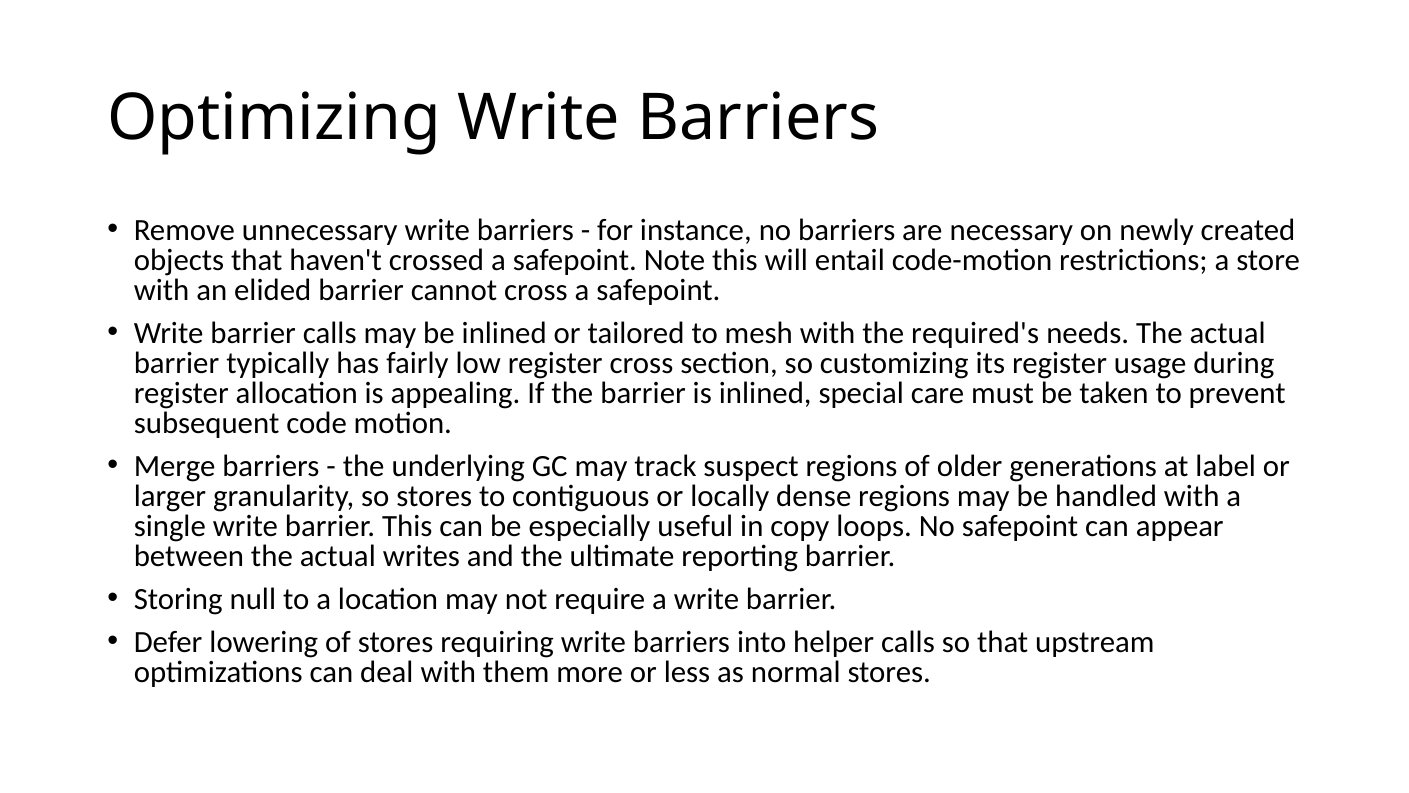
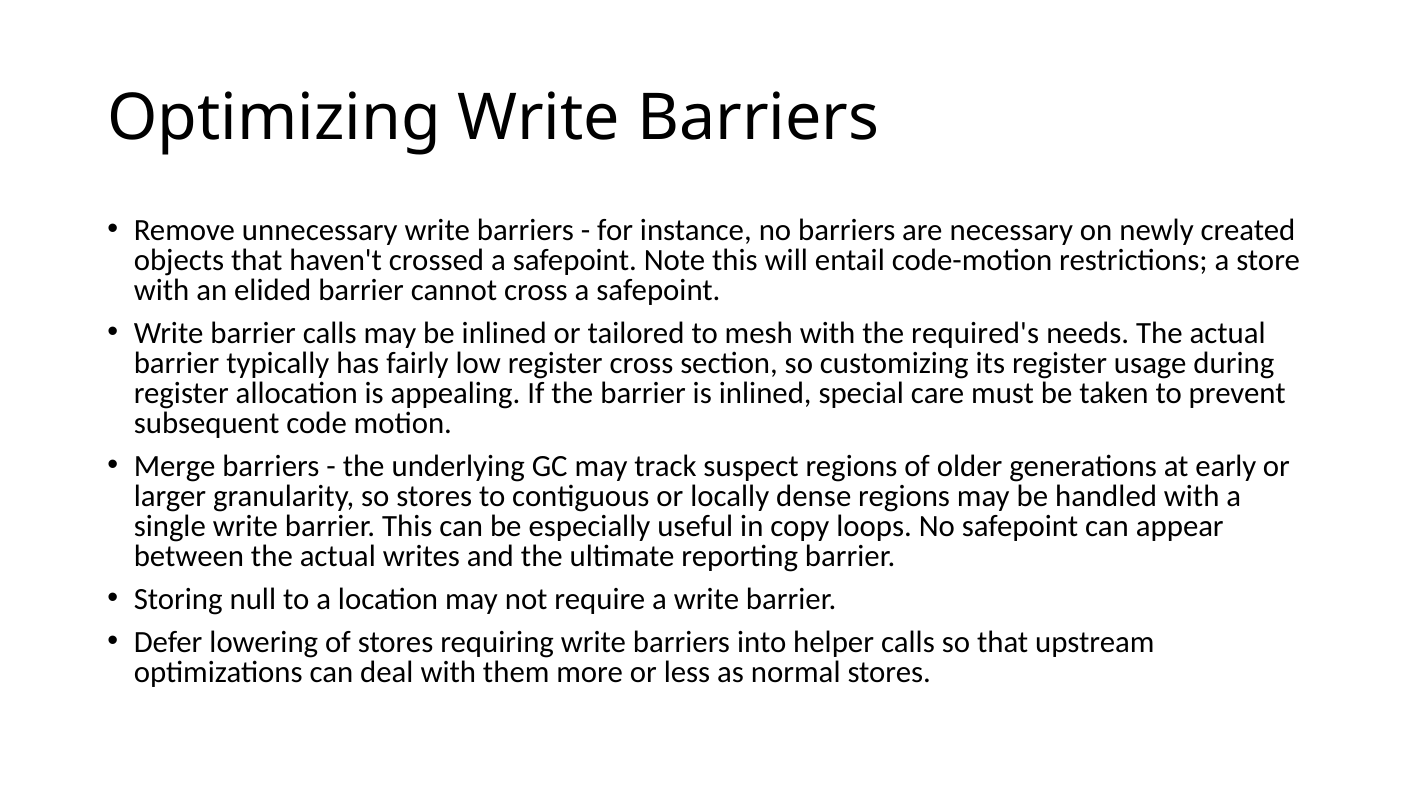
label: label -> early
